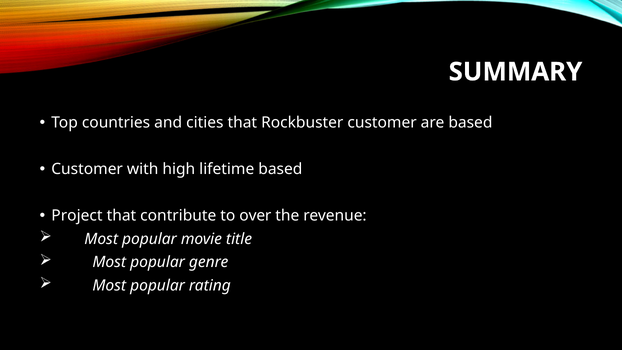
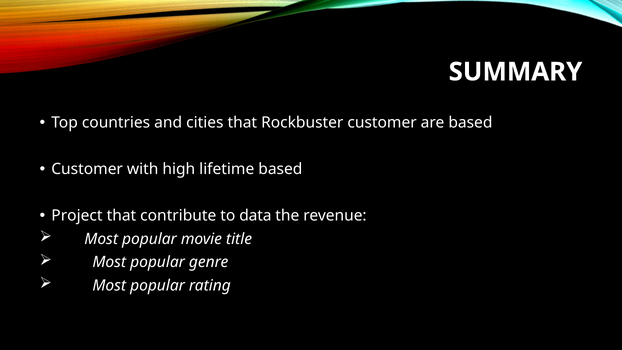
over: over -> data
